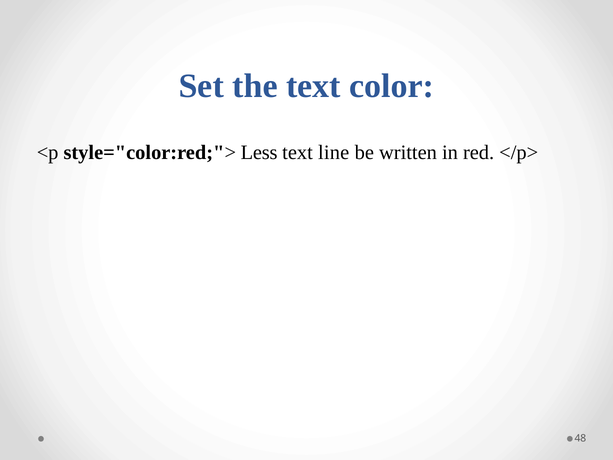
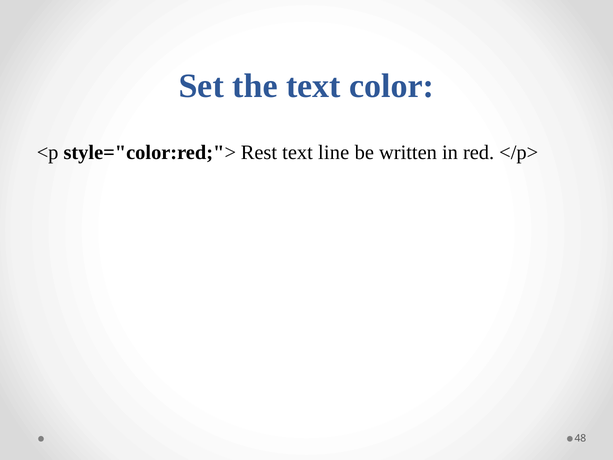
Less: Less -> Rest
